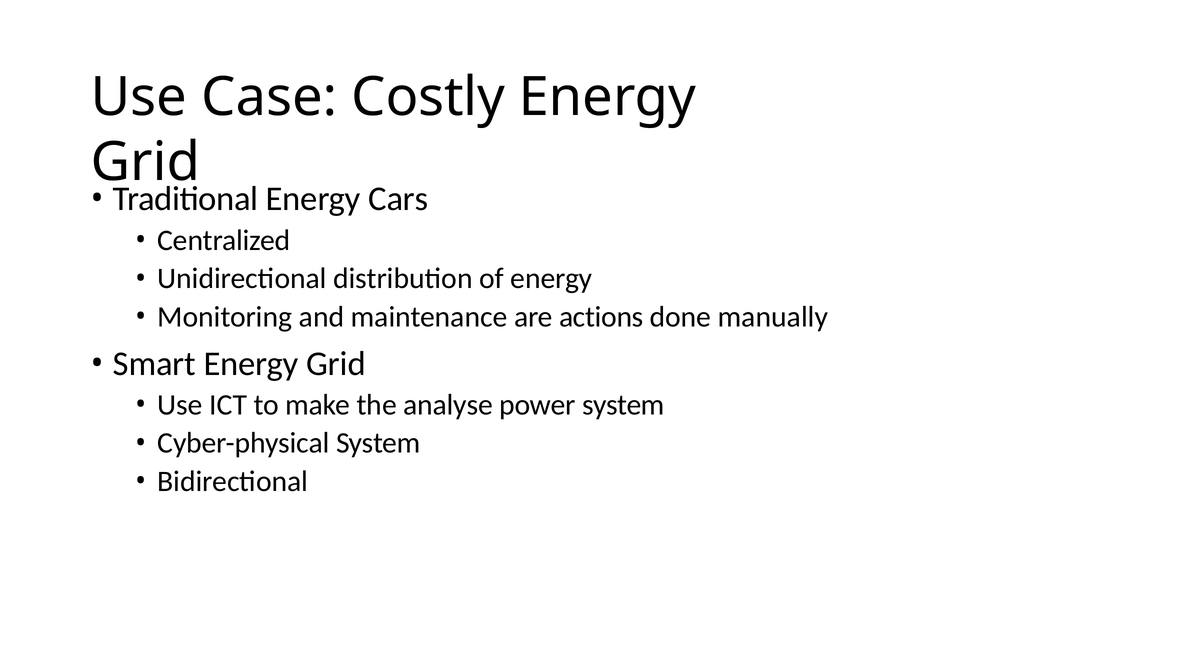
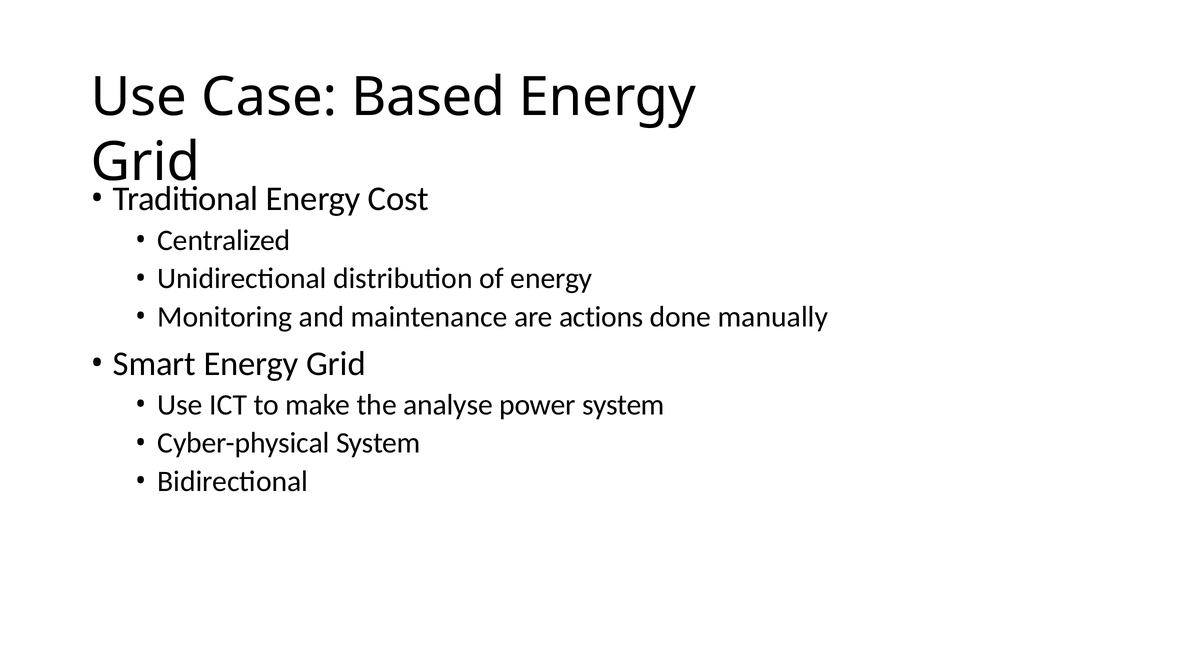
Costly: Costly -> Based
Cars: Cars -> Cost
